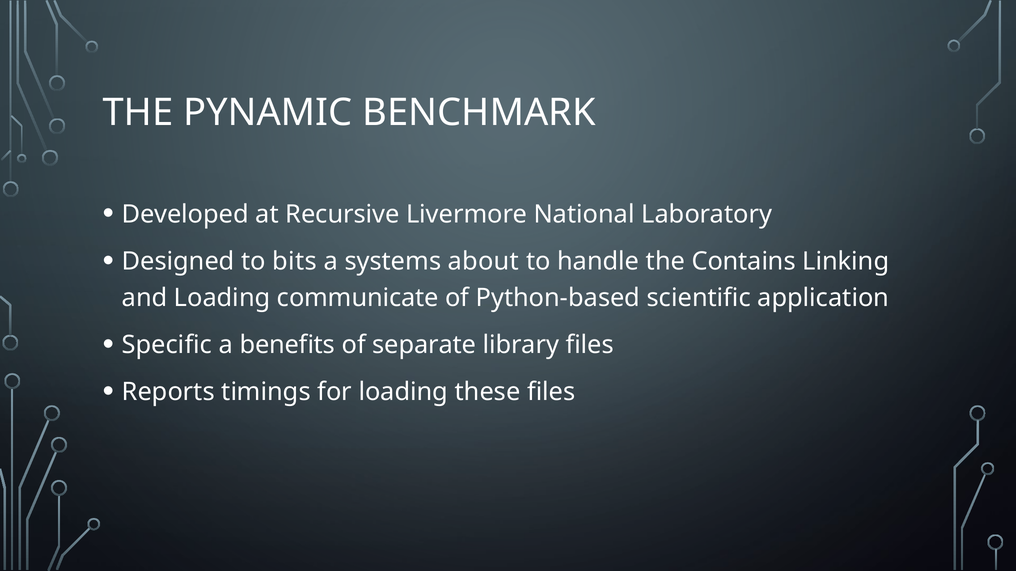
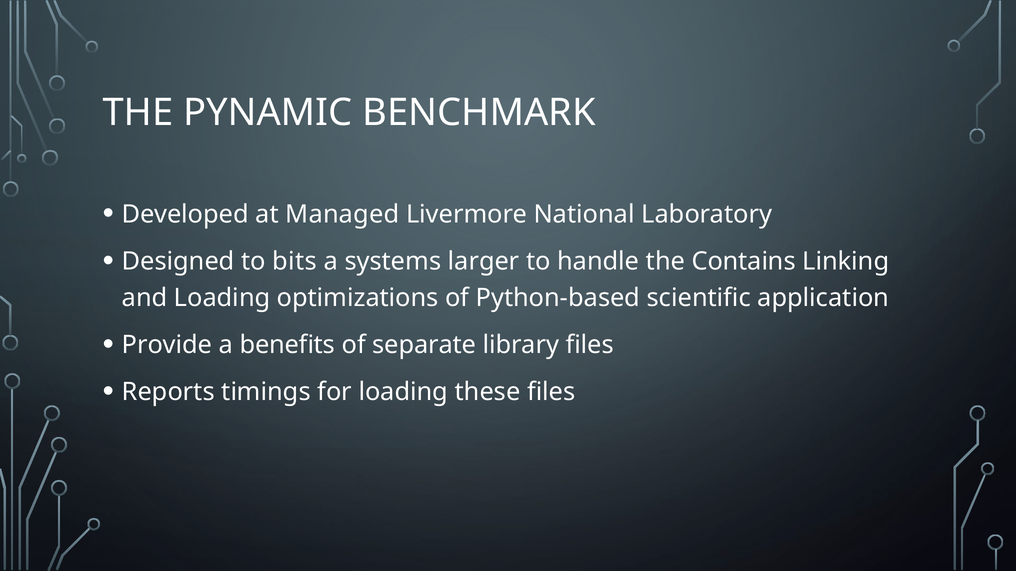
Recursive: Recursive -> Managed
about: about -> larger
communicate: communicate -> optimizations
Specific: Specific -> Provide
